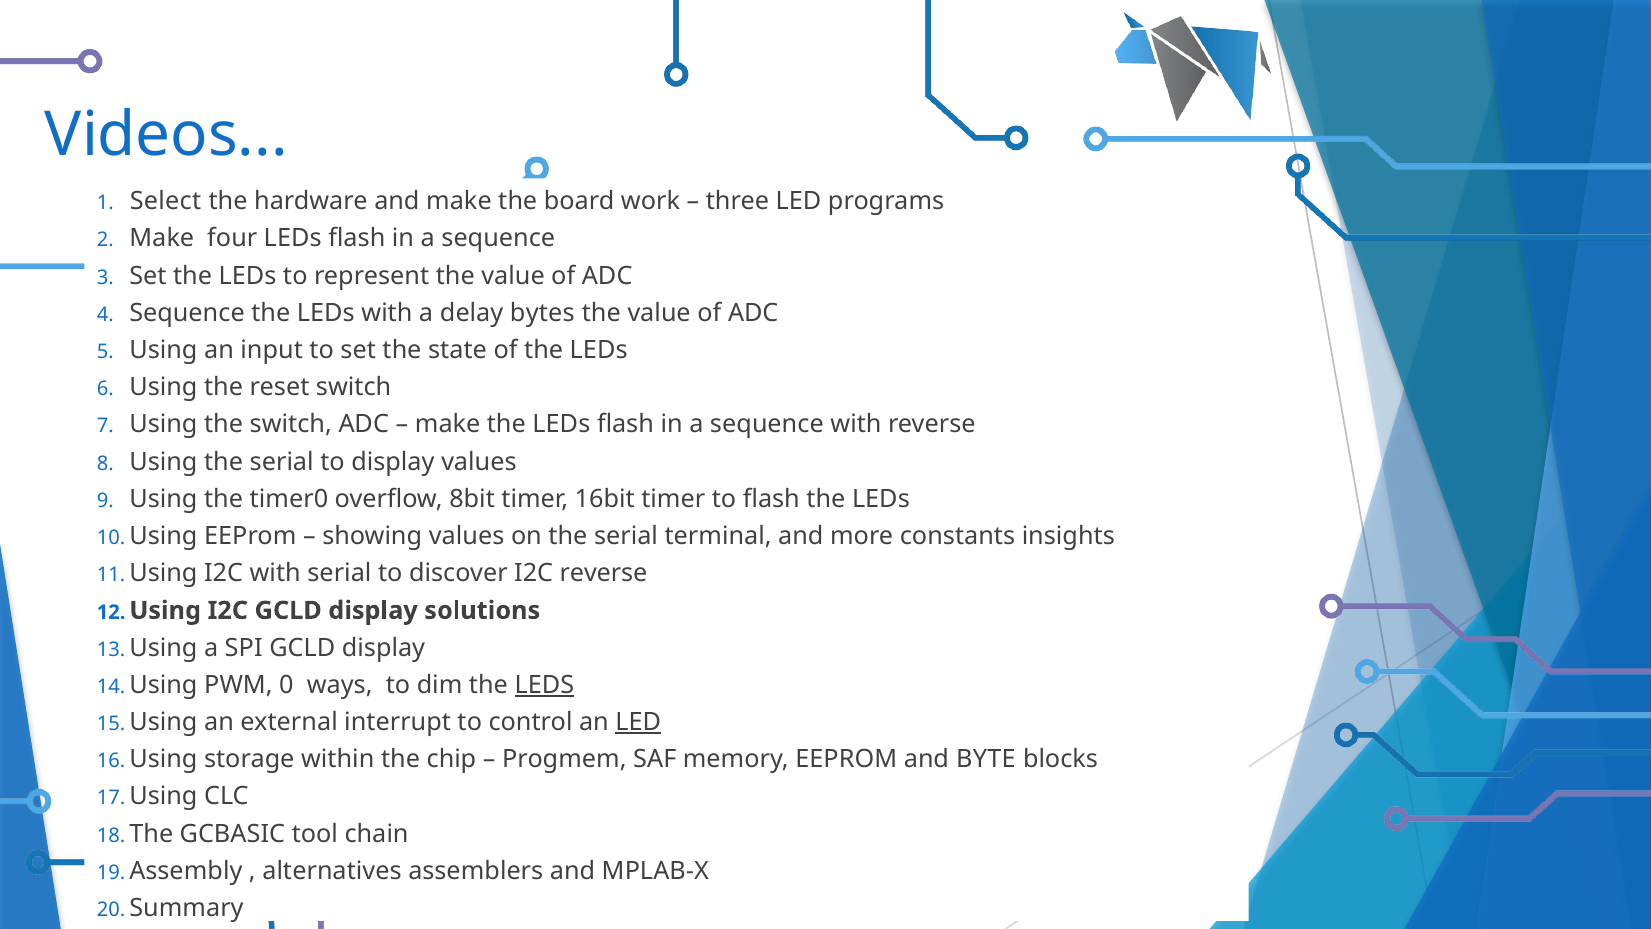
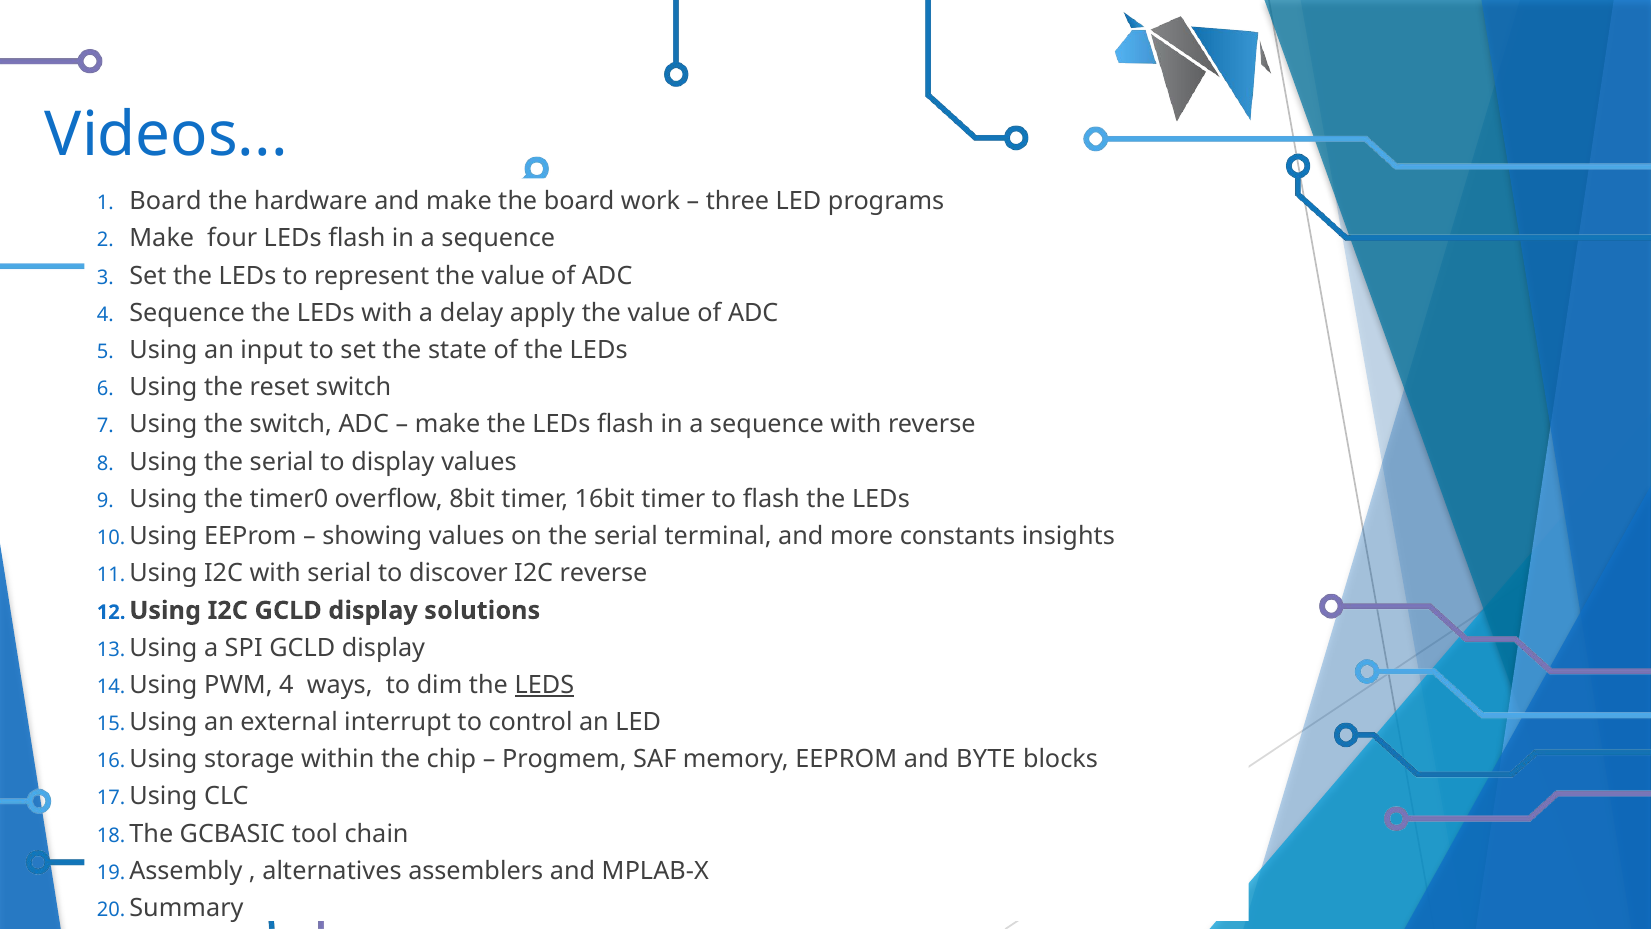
Select at (165, 201): Select -> Board
bytes: bytes -> apply
PWM 0: 0 -> 4
LED at (638, 722) underline: present -> none
